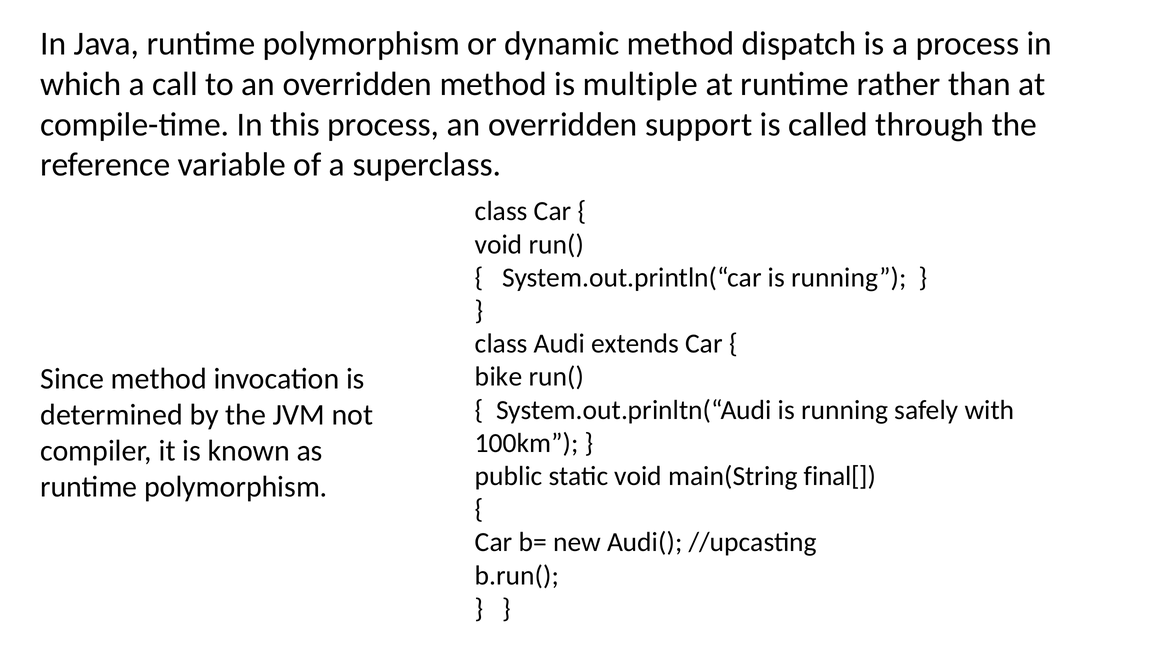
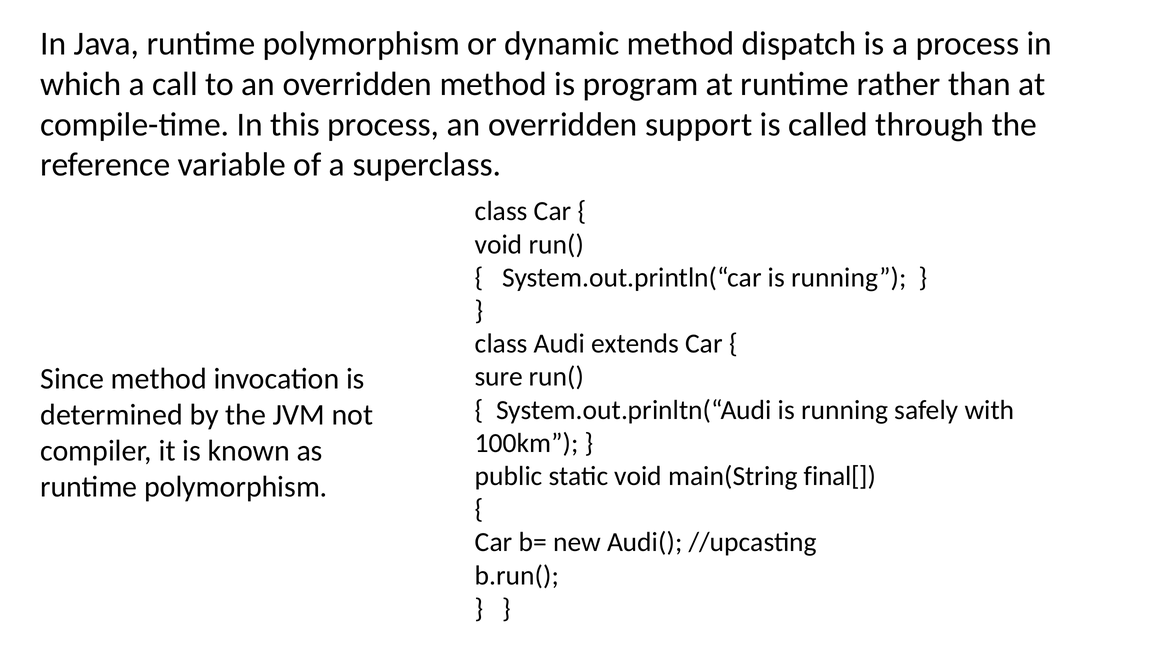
multiple: multiple -> program
bike: bike -> sure
